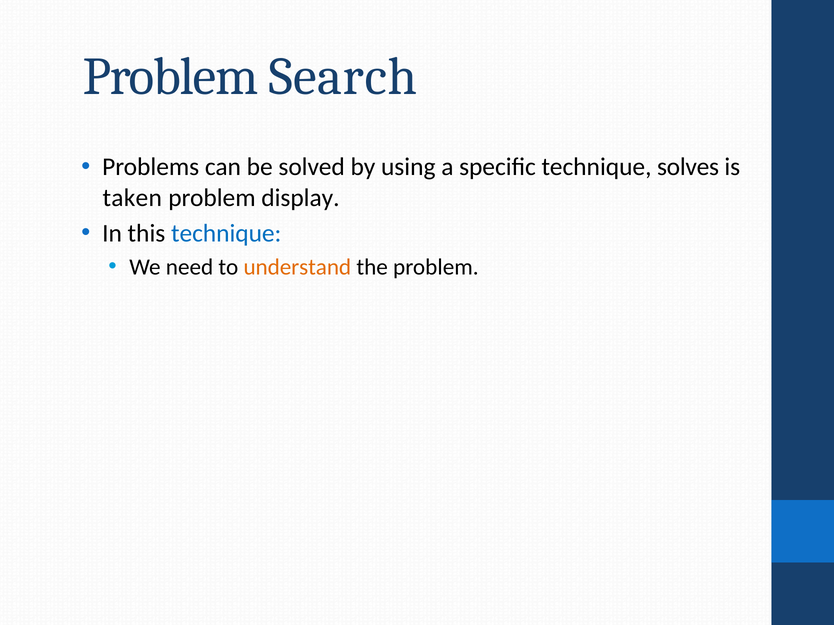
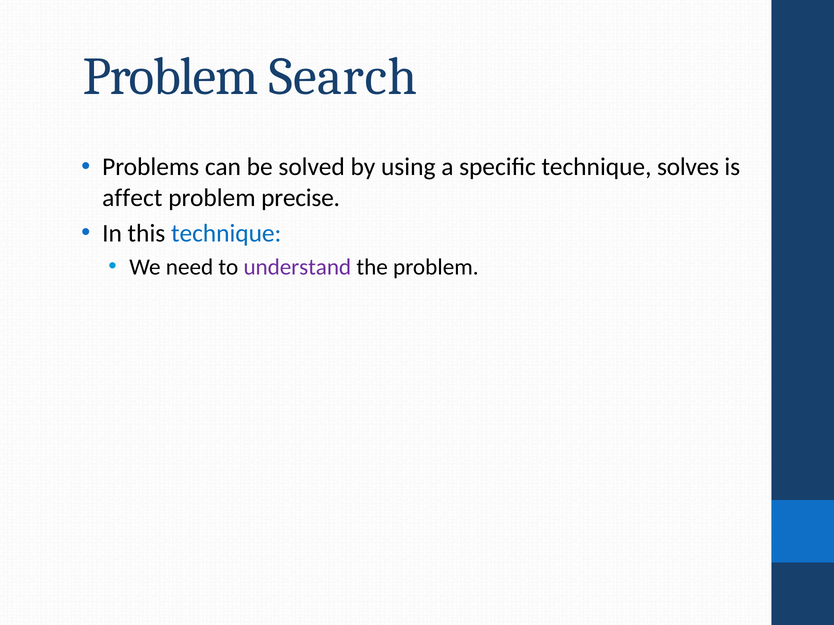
taken: taken -> affect
display: display -> precise
understand colour: orange -> purple
